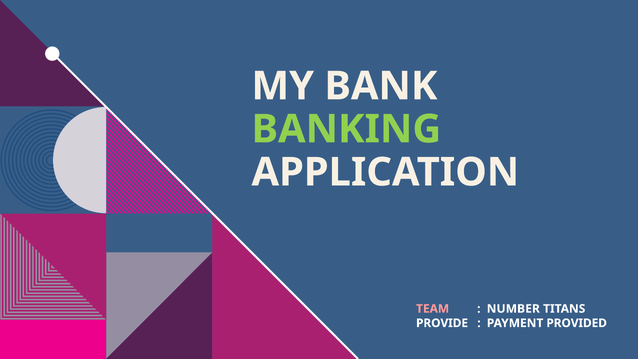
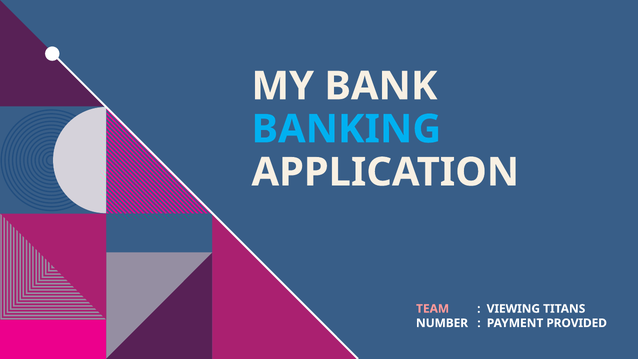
BANKING colour: light green -> light blue
NUMBER: NUMBER -> VIEWING
PROVIDE: PROVIDE -> NUMBER
